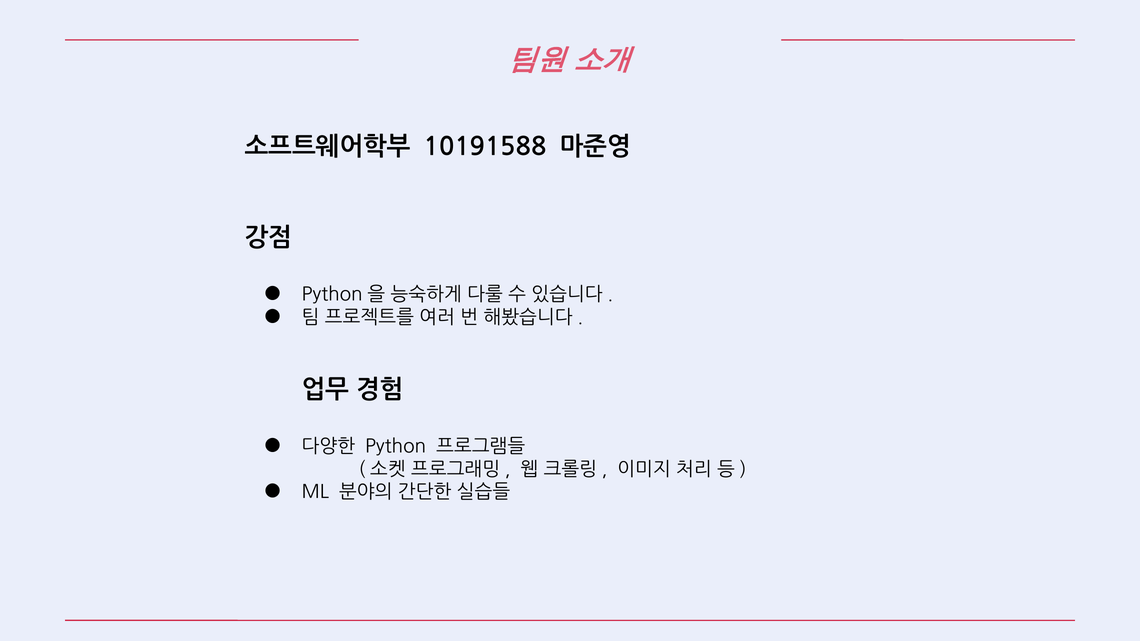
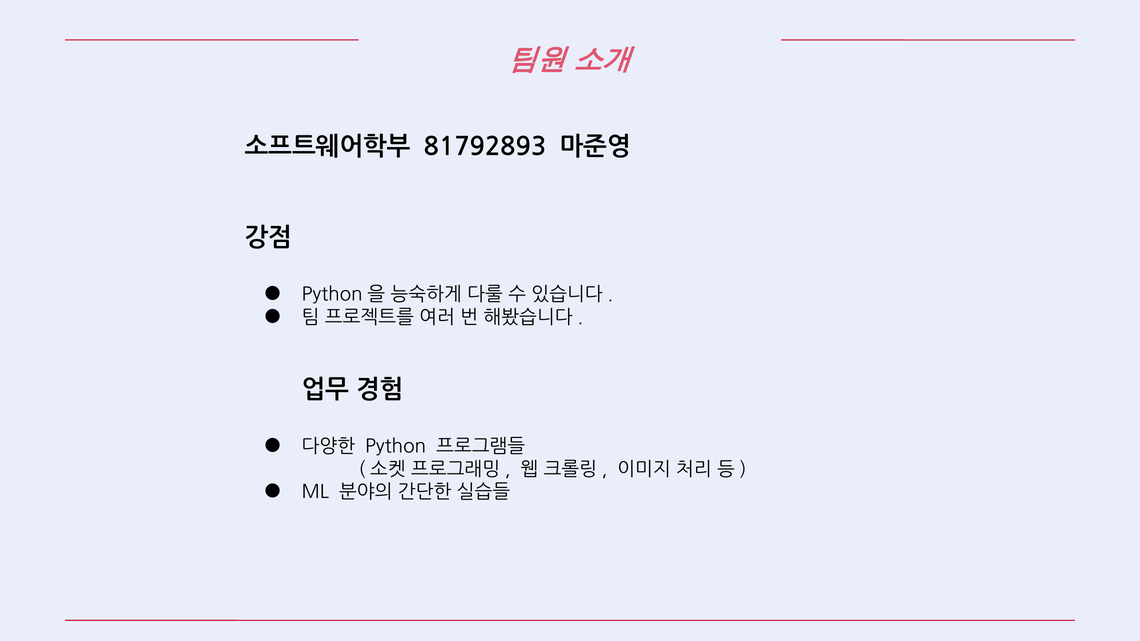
10191588: 10191588 -> 81792893
